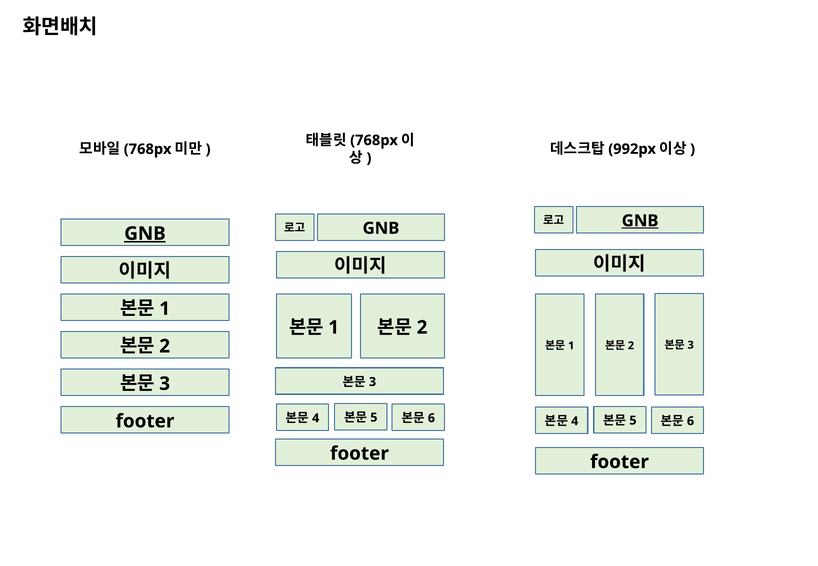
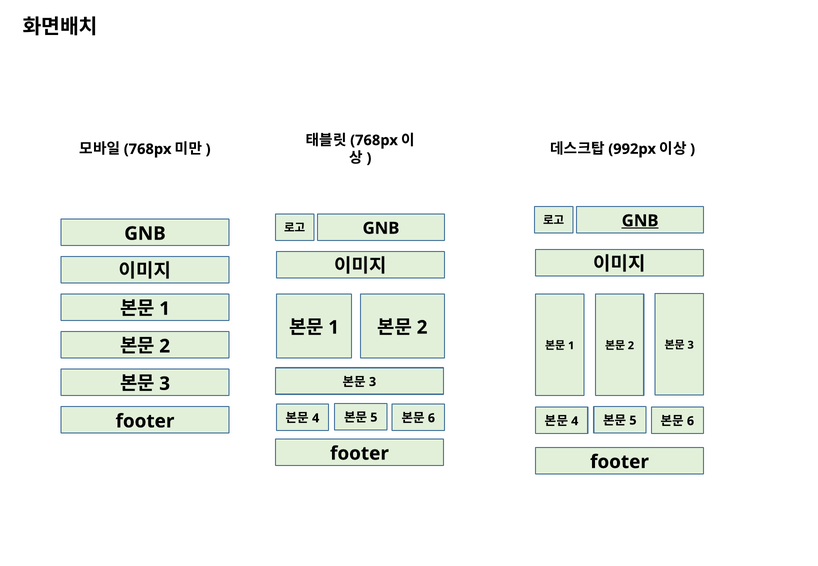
GNB at (145, 234) underline: present -> none
